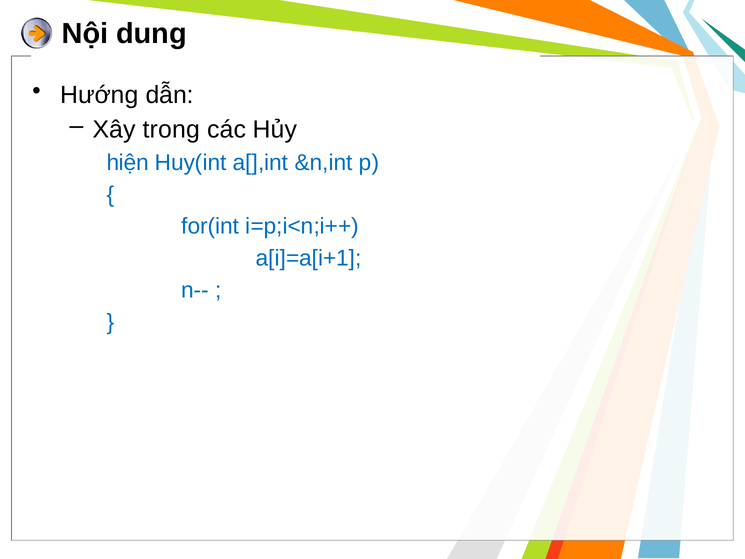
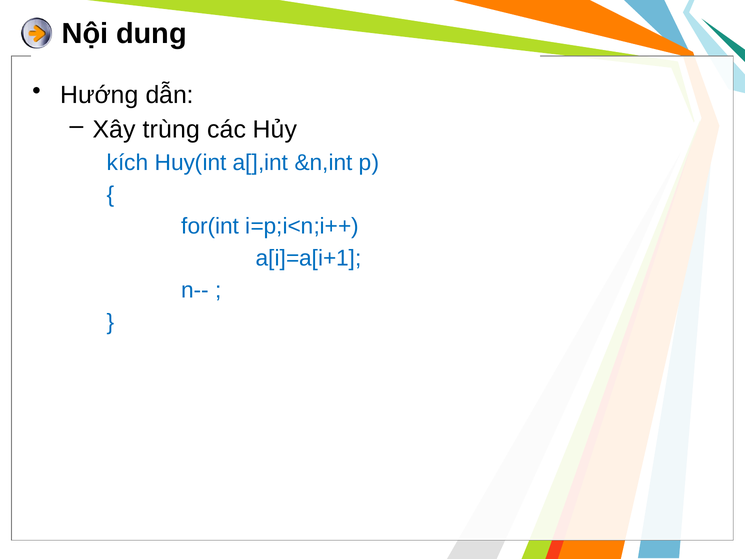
trong: trong -> trùng
hiện: hiện -> kích
